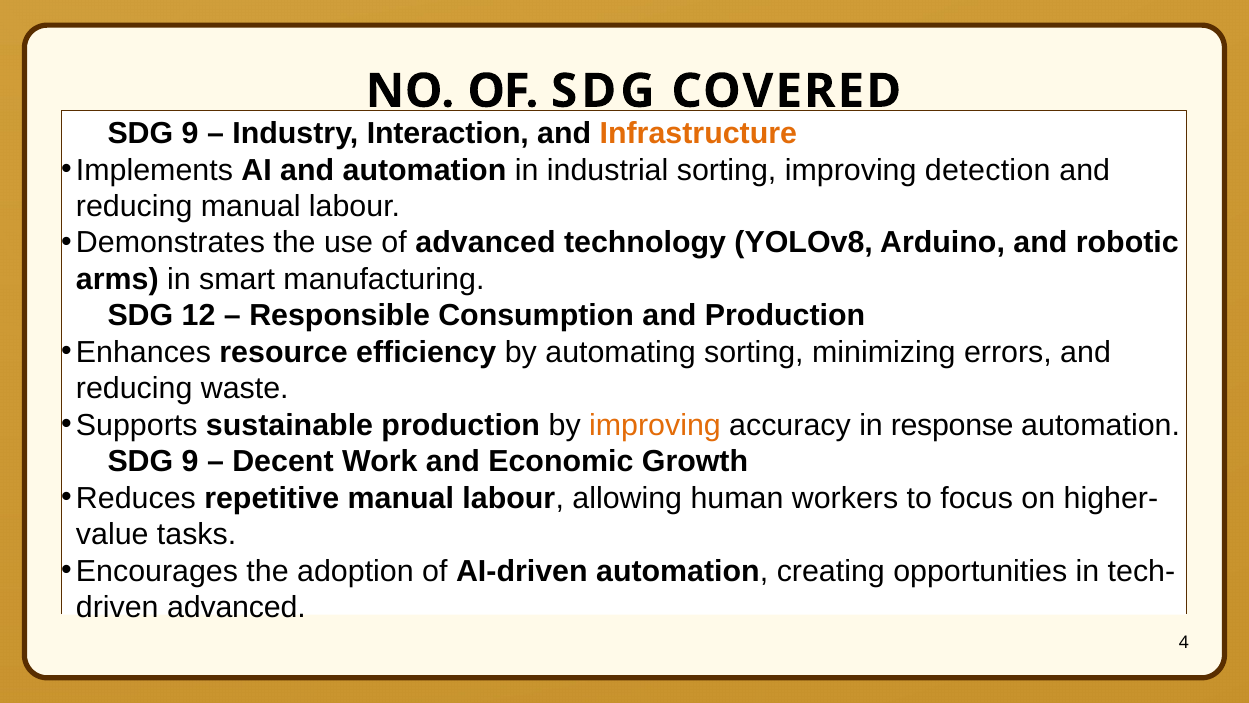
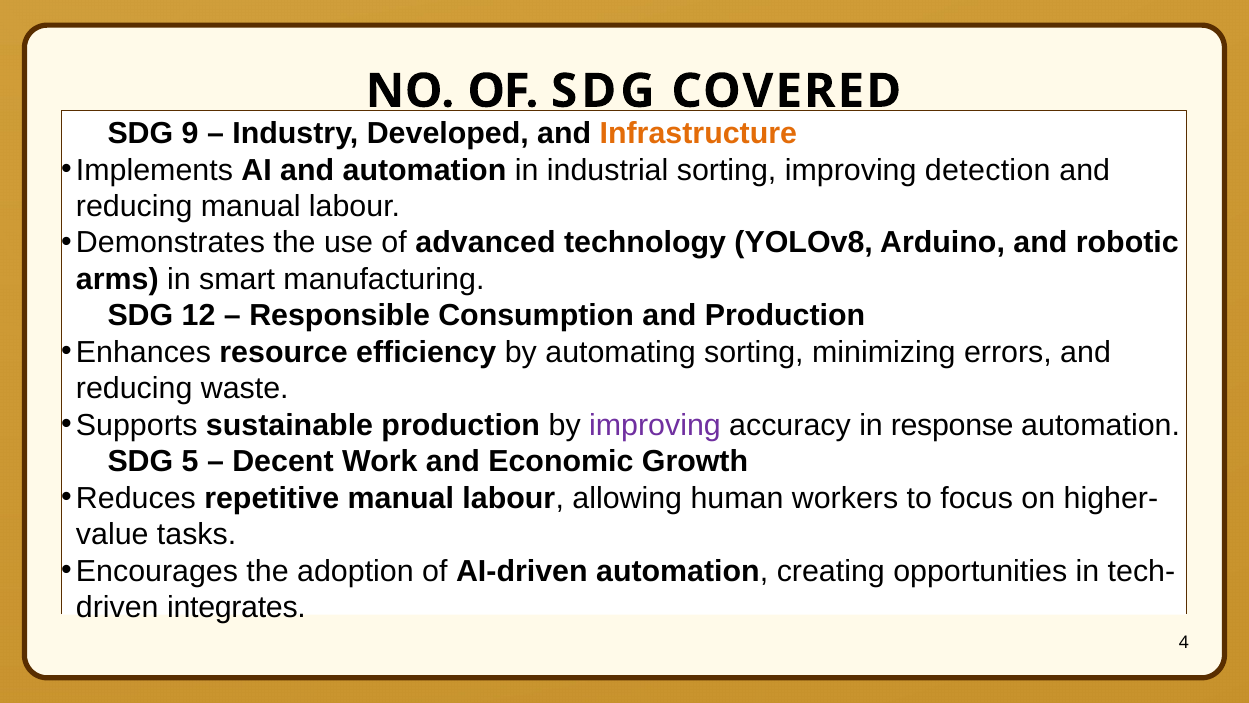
Interaction: Interaction -> Developed
improving at (655, 425) colour: orange -> purple
3️⃣ SDG 9: 9 -> 5
advanced at (236, 607): advanced -> integrates
